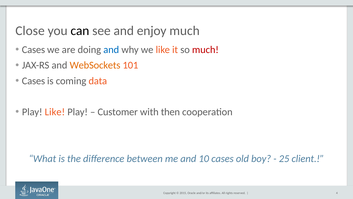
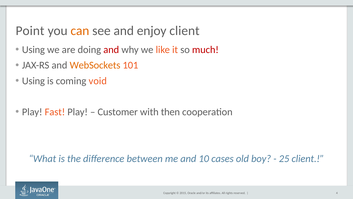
Close: Close -> Point
can colour: black -> orange
enjoy much: much -> client
Cases at (33, 50): Cases -> Using
and at (111, 50) colour: blue -> red
Cases at (33, 81): Cases -> Using
data: data -> void
Play Like: Like -> Fast
